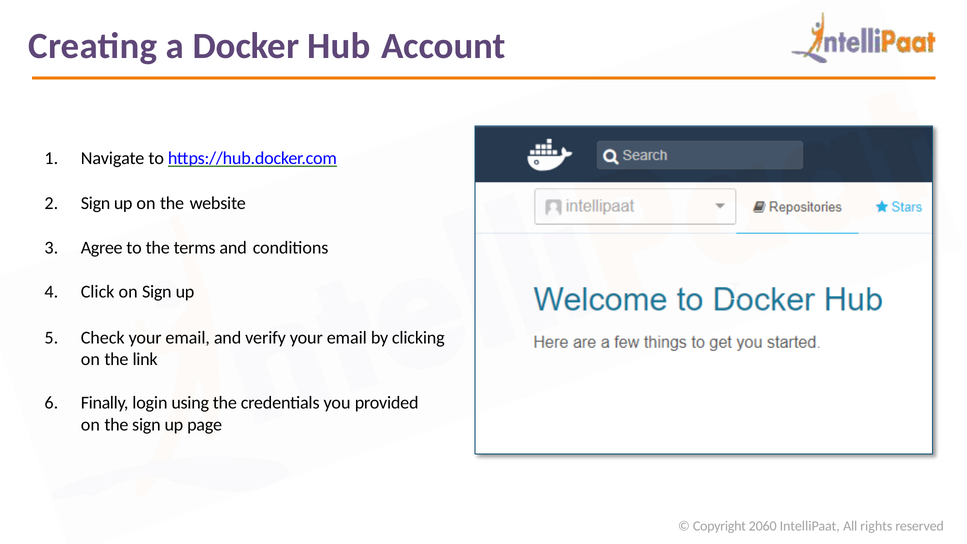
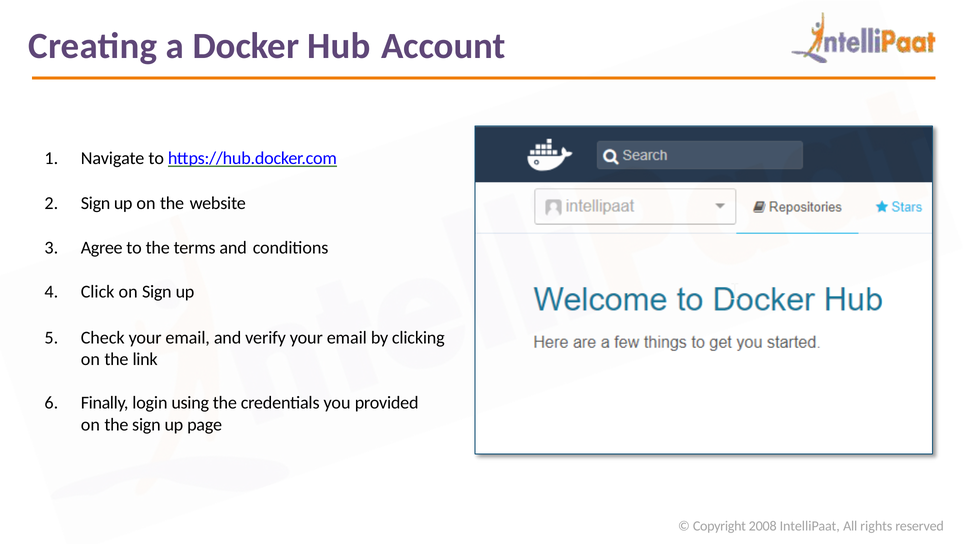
2060: 2060 -> 2008
